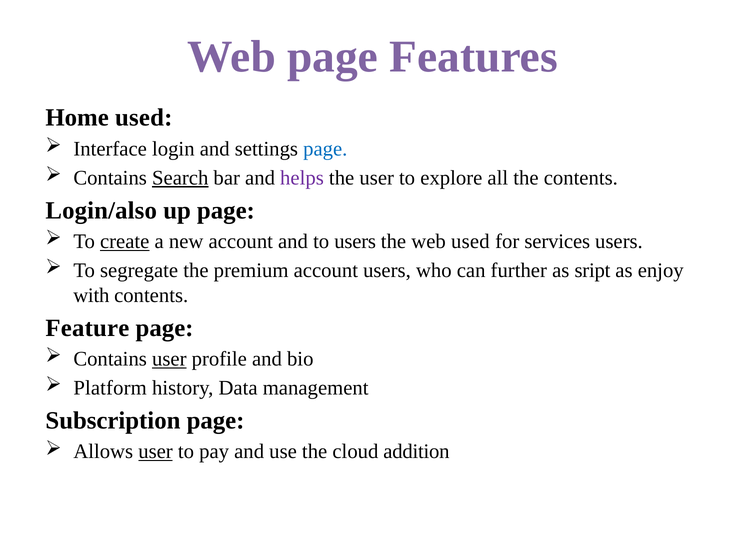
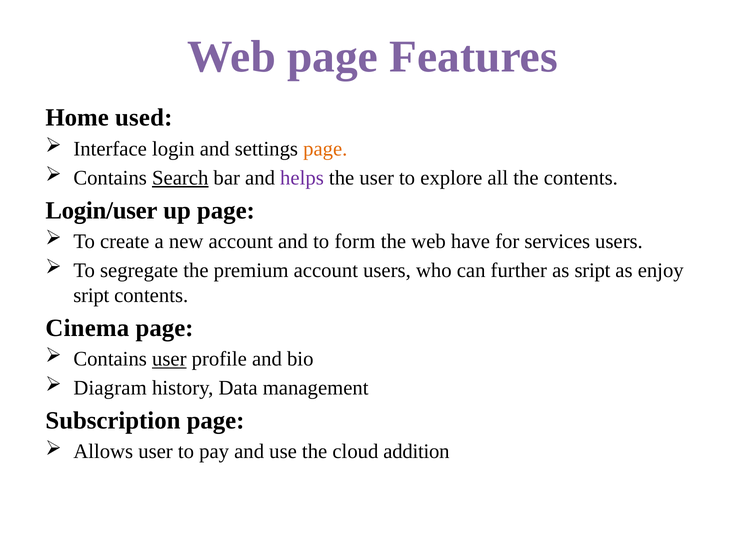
page at (325, 149) colour: blue -> orange
Login/also: Login/also -> Login/user
create underline: present -> none
to users: users -> form
web used: used -> have
with at (91, 295): with -> sript
Feature: Feature -> Cinema
Platform: Platform -> Diagram
user at (156, 452) underline: present -> none
